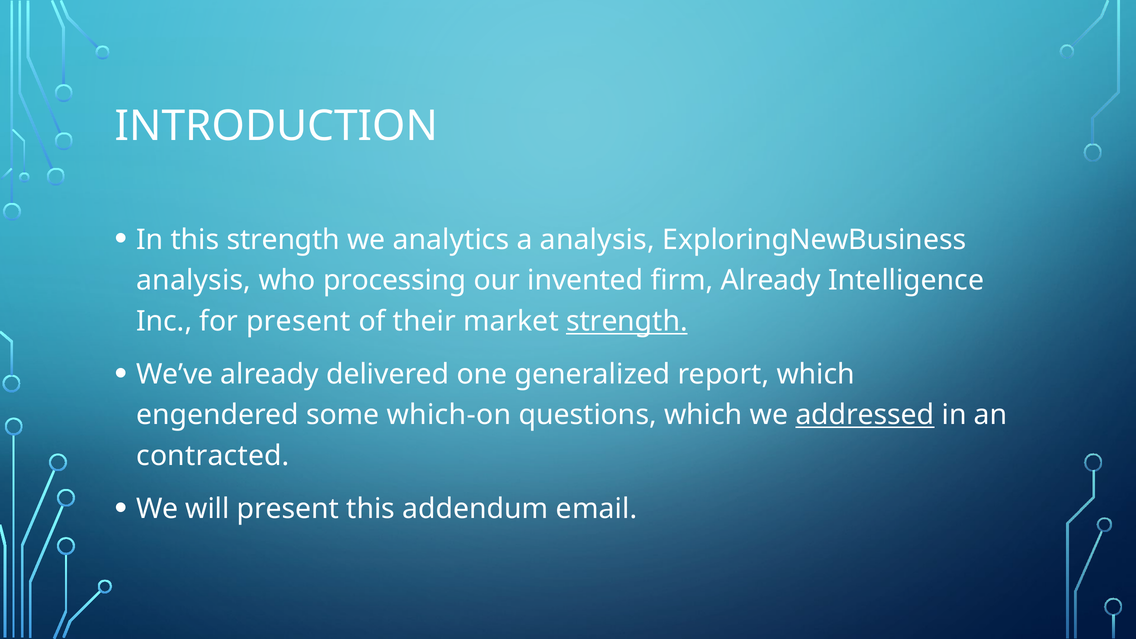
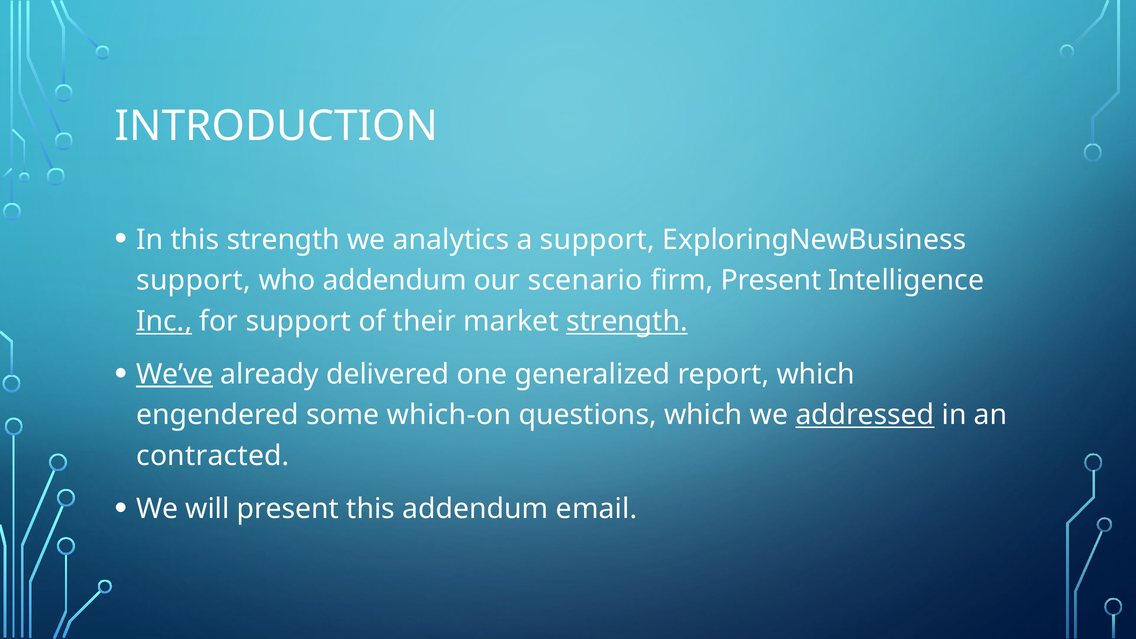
a analysis: analysis -> support
analysis at (194, 281): analysis -> support
who processing: processing -> addendum
invented: invented -> scenario
firm Already: Already -> Present
Inc underline: none -> present
for present: present -> support
We’ve underline: none -> present
